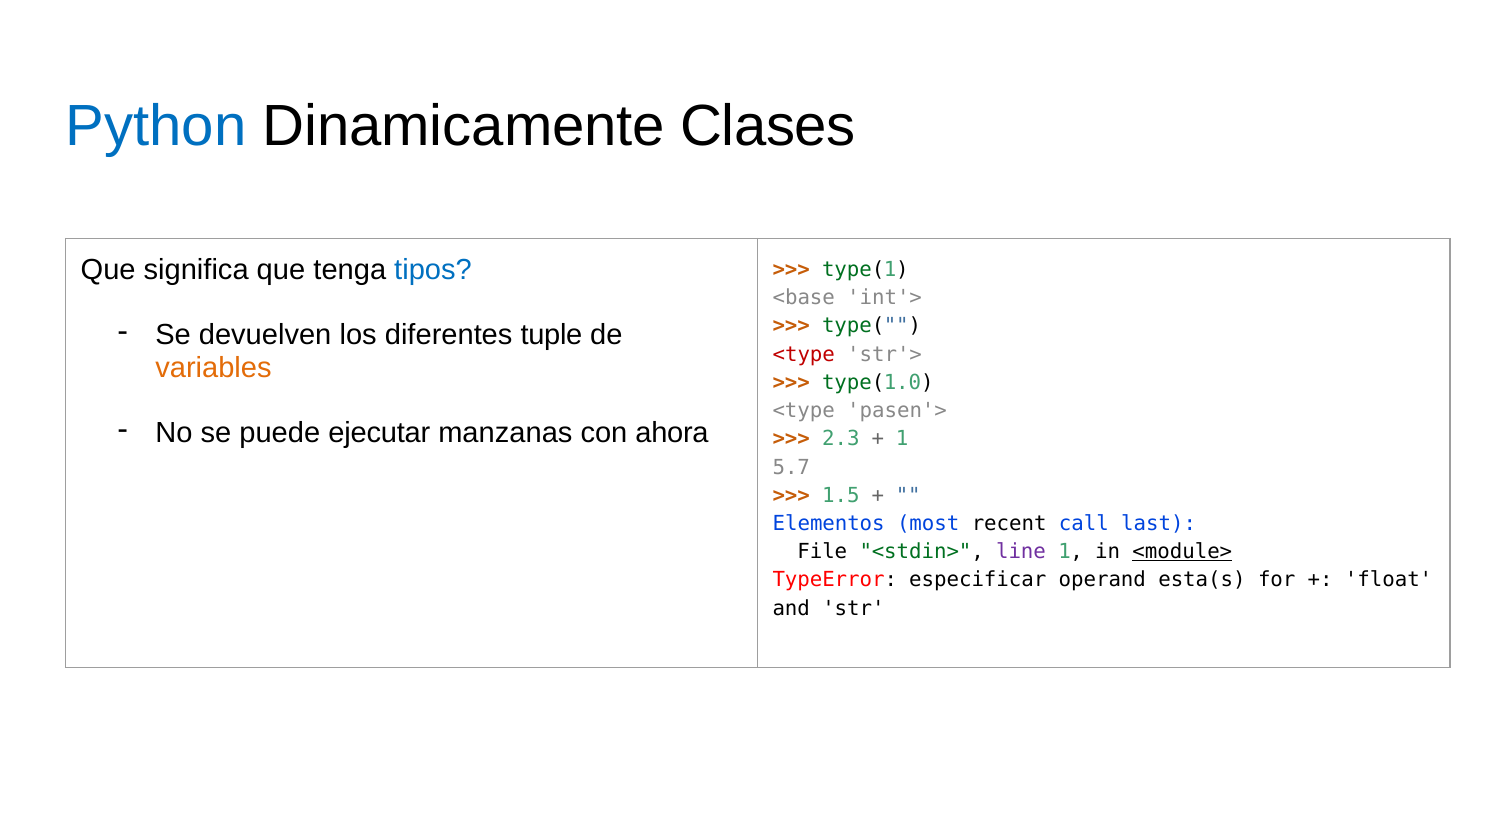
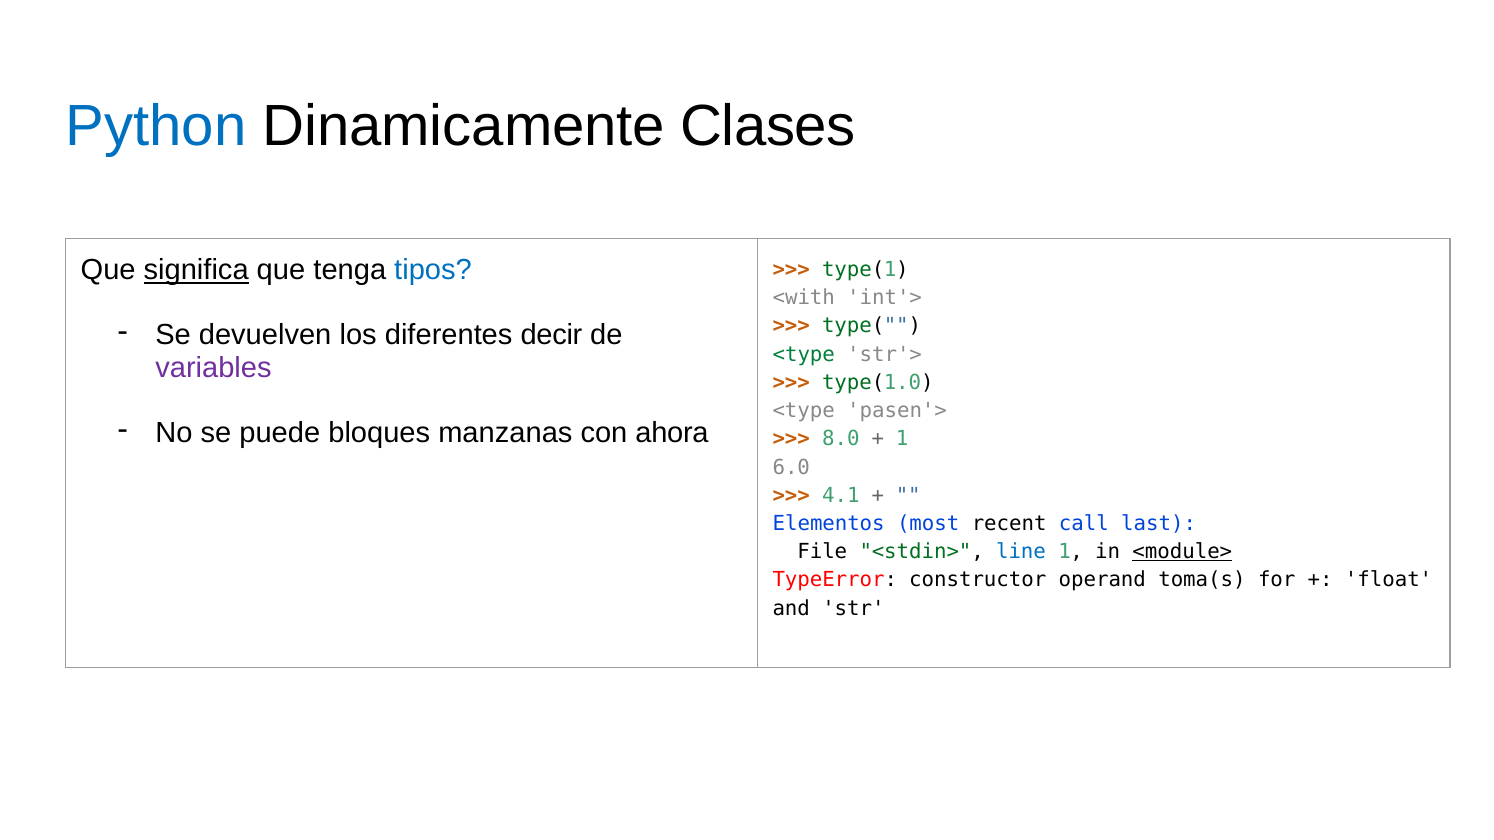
significa underline: none -> present
<base: <base -> <with
tuple: tuple -> decir
<type at (804, 355) colour: red -> green
variables colour: orange -> purple
ejecutar: ejecutar -> bloques
2.3: 2.3 -> 8.0
5.7: 5.7 -> 6.0
1.5: 1.5 -> 4.1
line colour: purple -> blue
especificar: especificar -> constructor
esta(s: esta(s -> toma(s
